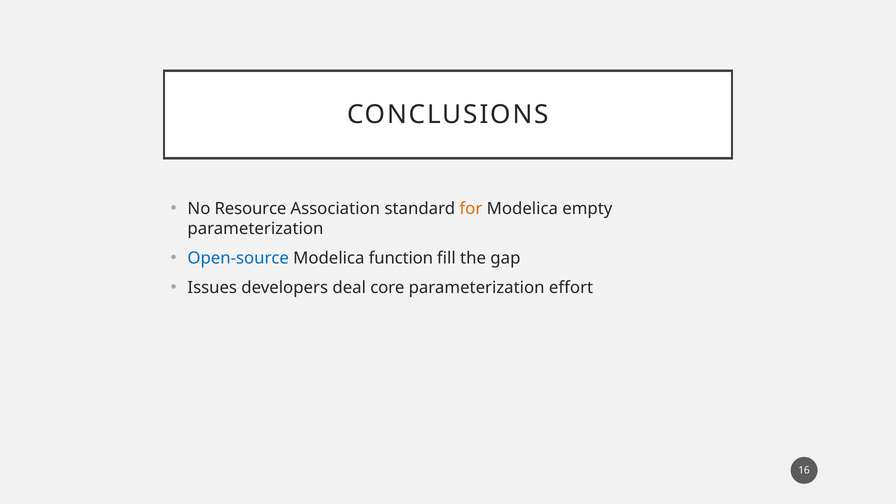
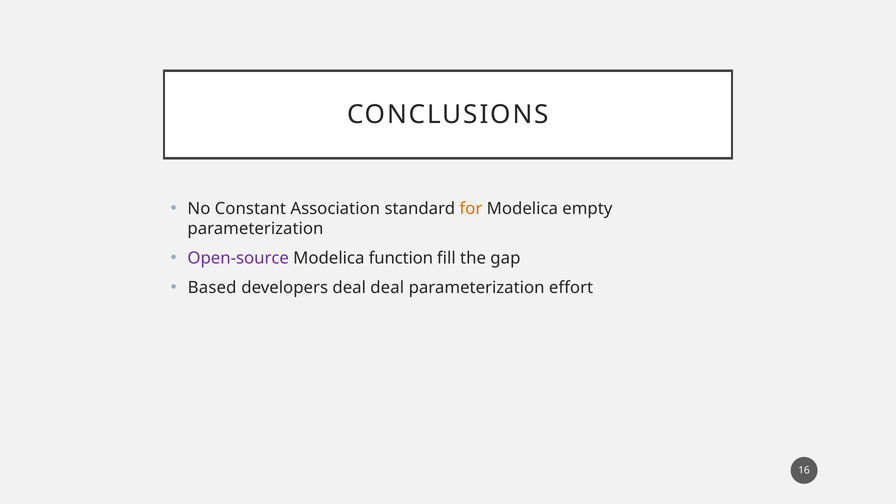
Resource: Resource -> Constant
Open-source colour: blue -> purple
Issues: Issues -> Based
deal core: core -> deal
